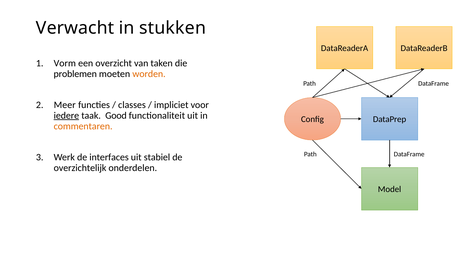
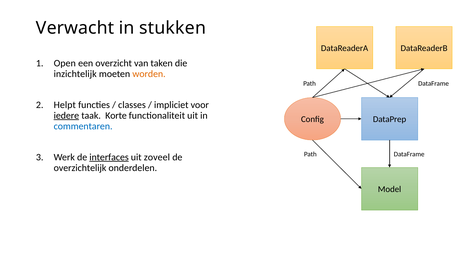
Vorm: Vorm -> Open
problemen: problemen -> inzichtelijk
Meer: Meer -> Helpt
Good: Good -> Korte
commentaren colour: orange -> blue
interfaces underline: none -> present
stabiel: stabiel -> zoveel
